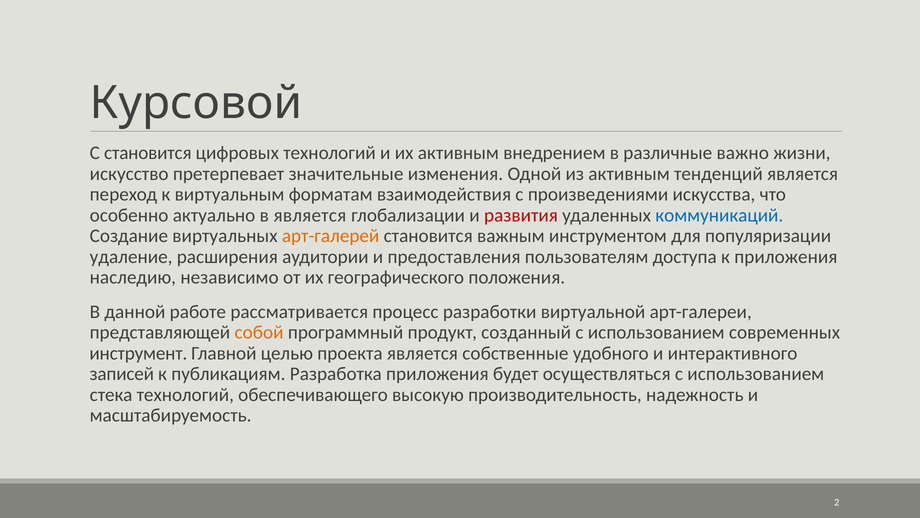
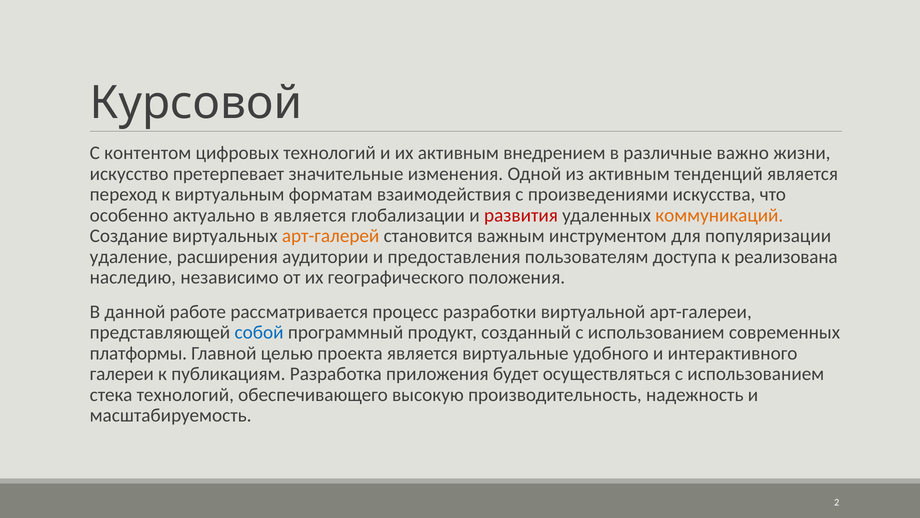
С становится: становится -> контентом
коммуникаций colour: blue -> orange
к приложения: приложения -> реализована
собой colour: orange -> blue
инструмент: инструмент -> платформы
собственные: собственные -> виртуальные
записей: записей -> галереи
